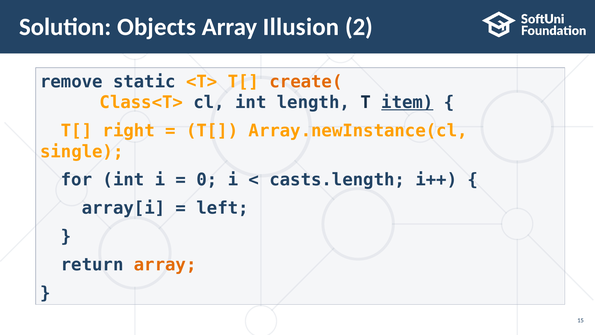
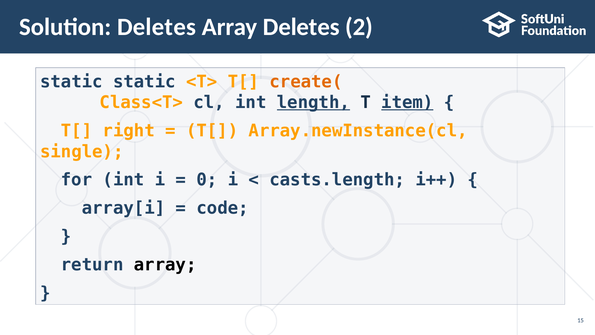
Solution Objects: Objects -> Deletes
Array Illusion: Illusion -> Deletes
remove at (71, 82): remove -> static
length underline: none -> present
left: left -> code
array at (165, 265) colour: orange -> black
